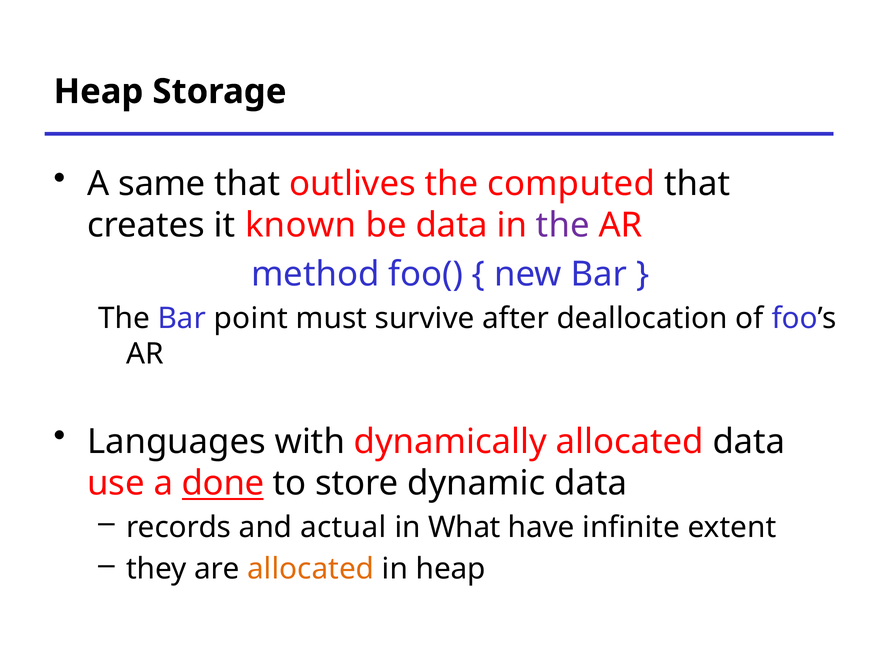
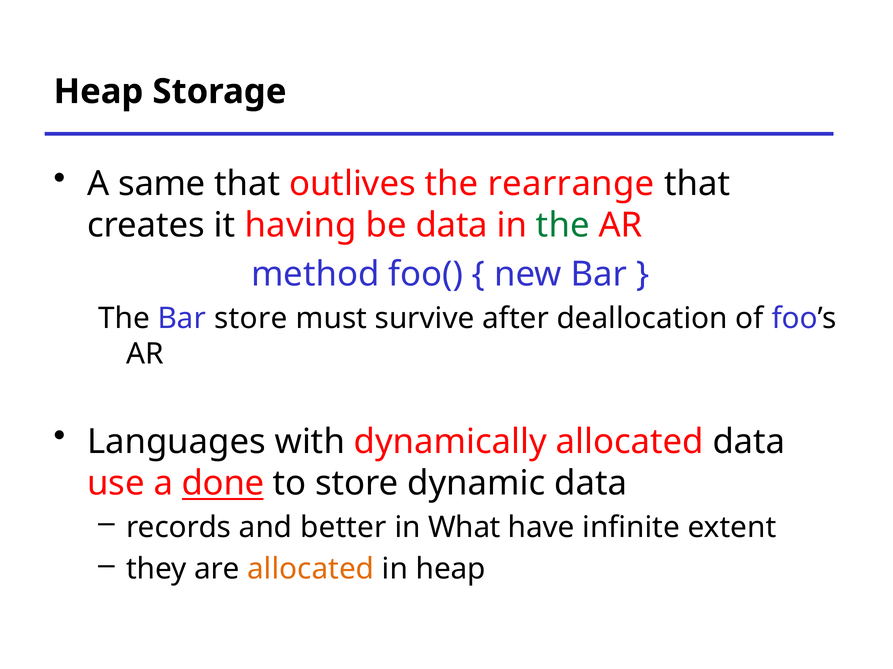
computed: computed -> rearrange
known: known -> having
the at (563, 226) colour: purple -> green
Bar point: point -> store
actual: actual -> better
